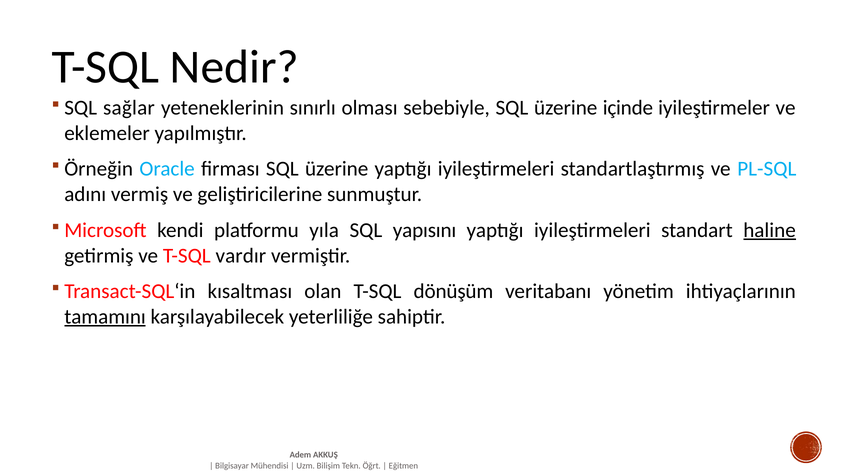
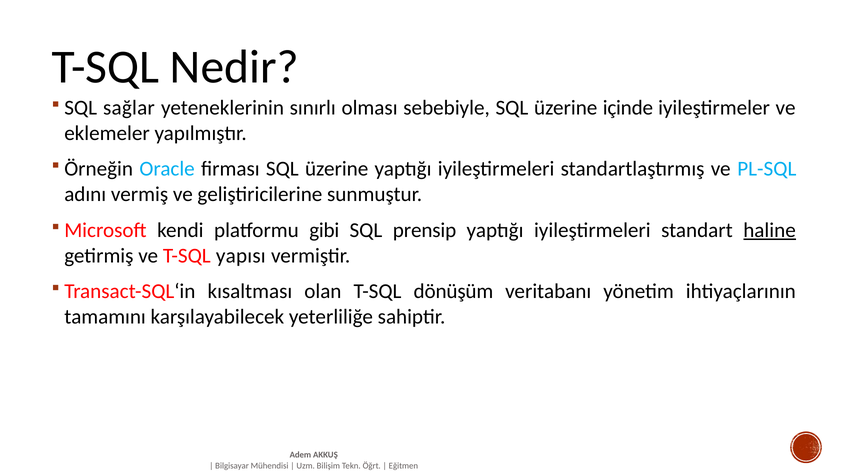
yıla: yıla -> gibi
yapısını: yapısını -> prensip
vardır: vardır -> yapısı
tamamını underline: present -> none
